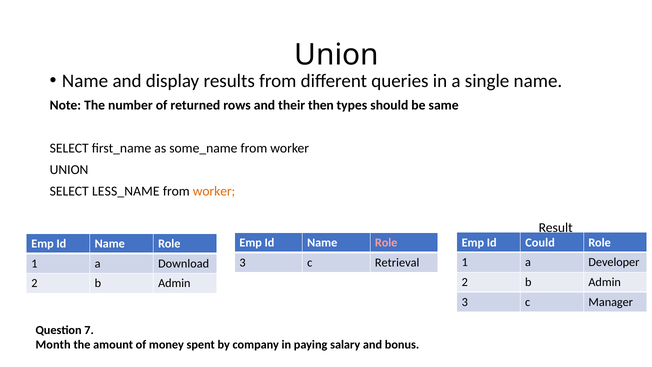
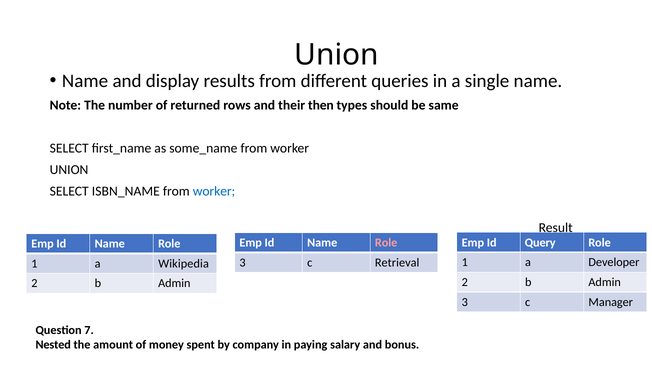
LESS_NAME: LESS_NAME -> ISBN_NAME
worker at (214, 191) colour: orange -> blue
Could: Could -> Query
Download: Download -> Wikipedia
Month: Month -> Nested
